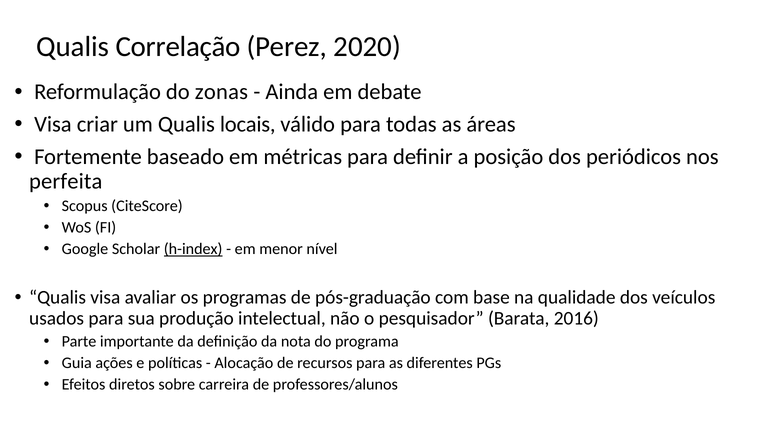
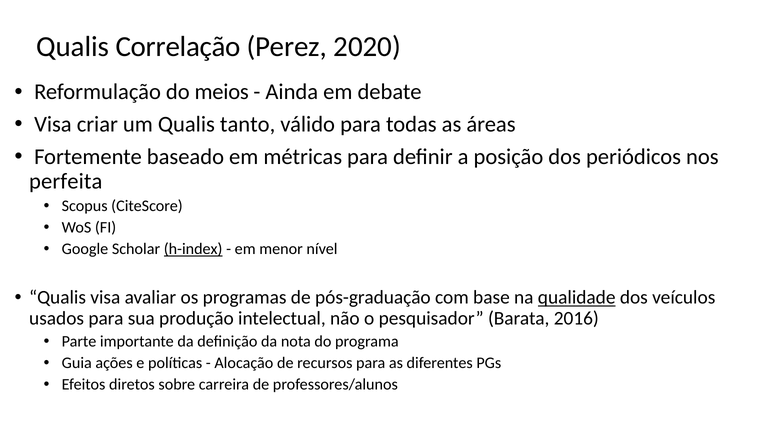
zonas: zonas -> meios
locais: locais -> tanto
qualidade underline: none -> present
